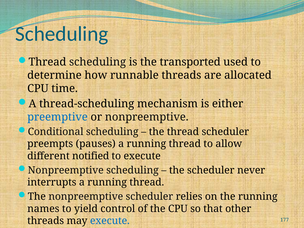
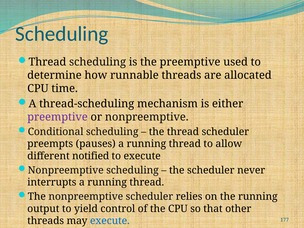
the transported: transported -> preemptive
preemptive at (57, 117) colour: blue -> purple
names: names -> output
